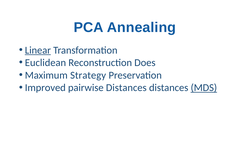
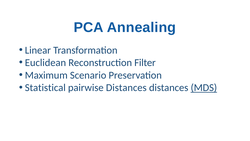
Linear underline: present -> none
Does: Does -> Filter
Strategy: Strategy -> Scenario
Improved: Improved -> Statistical
